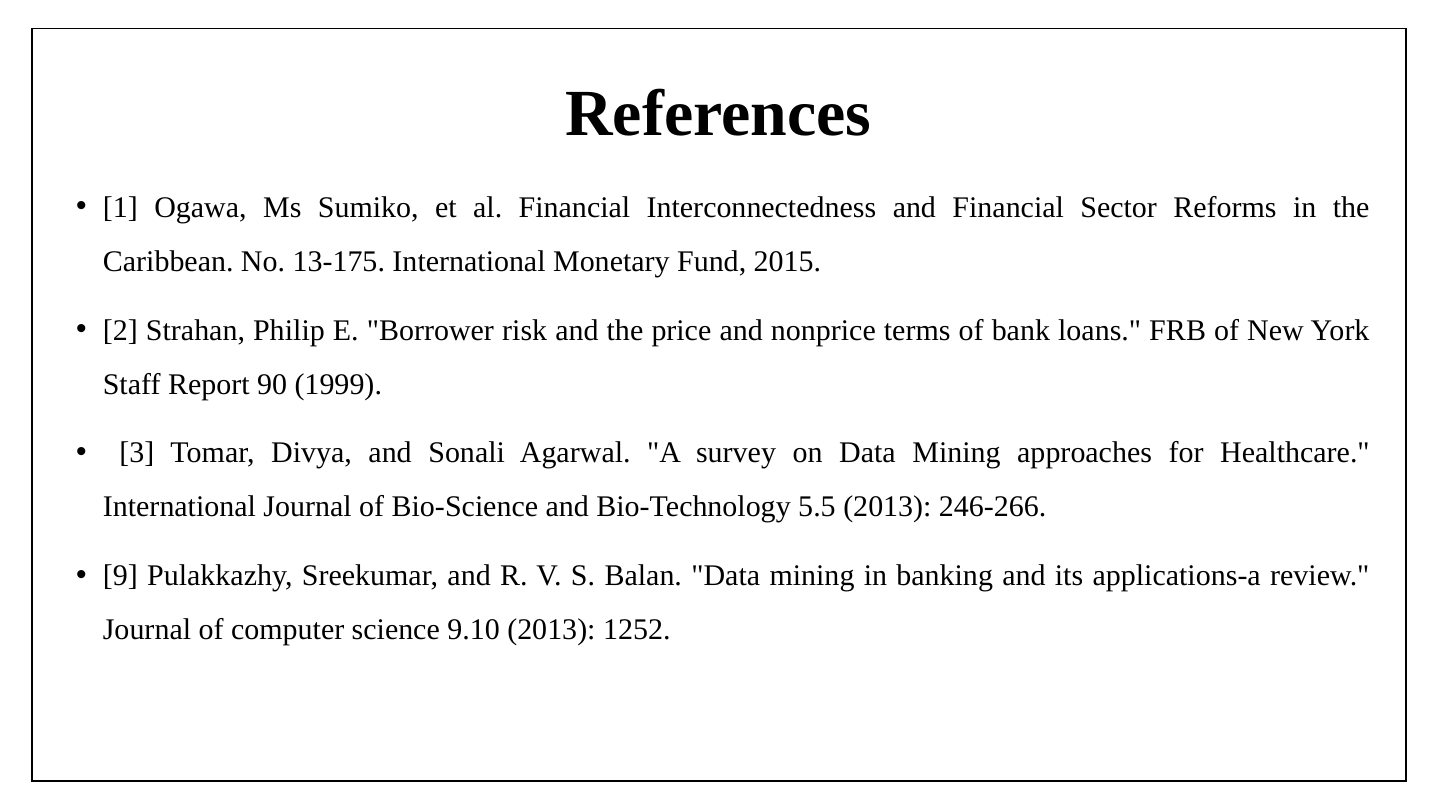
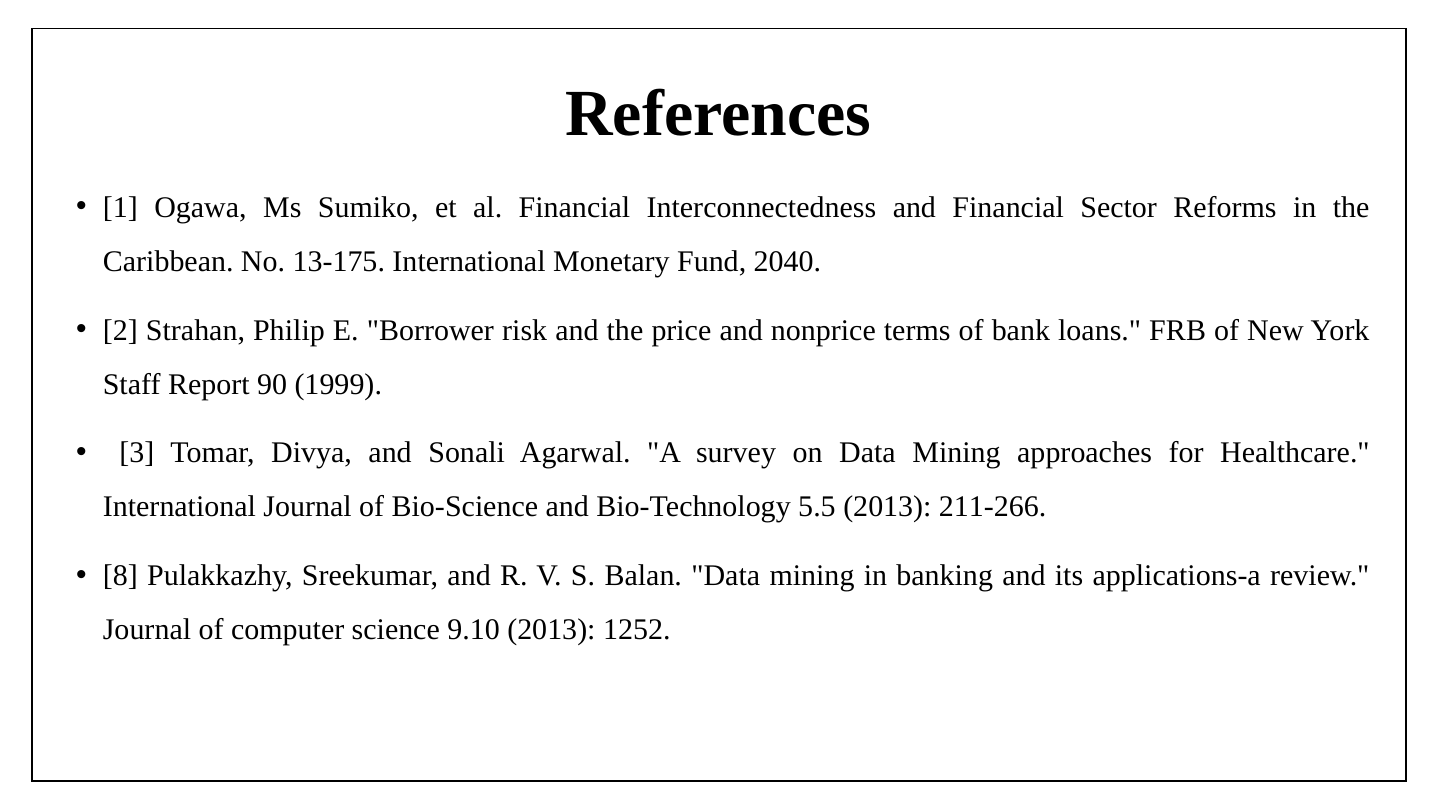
2015: 2015 -> 2040
246-266: 246-266 -> 211-266
9: 9 -> 8
